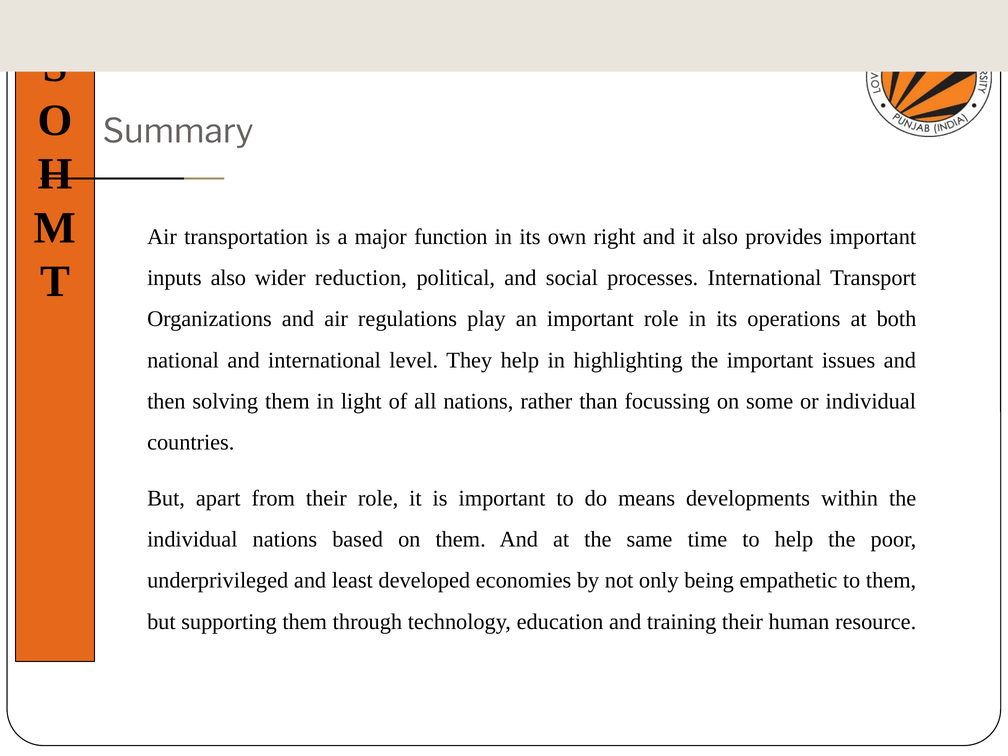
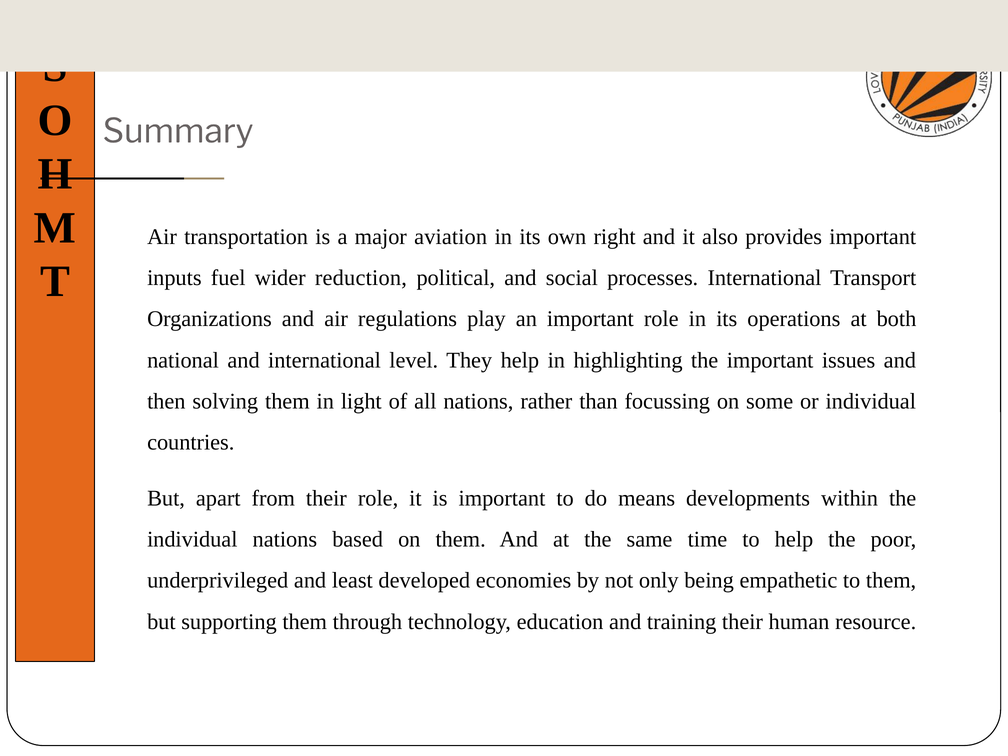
function: function -> aviation
inputs also: also -> fuel
